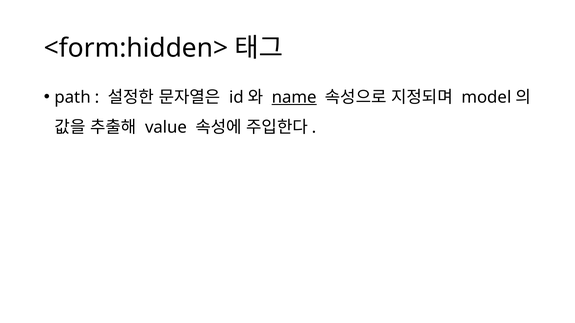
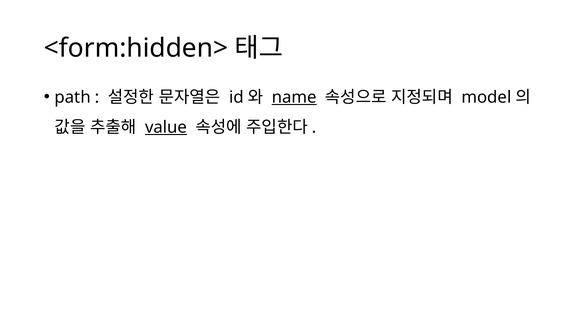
value underline: none -> present
